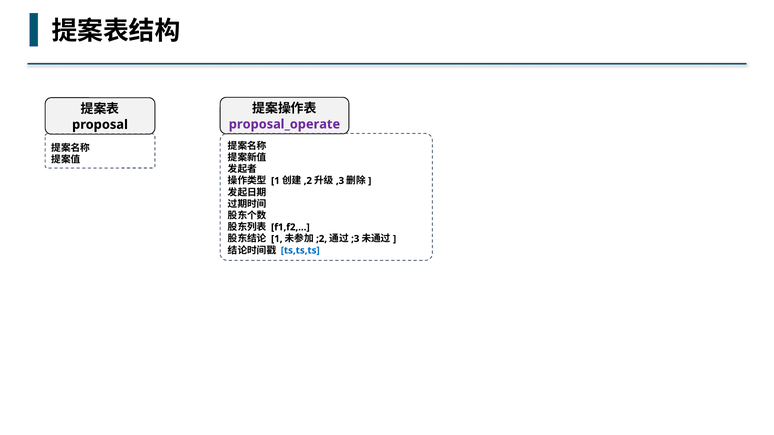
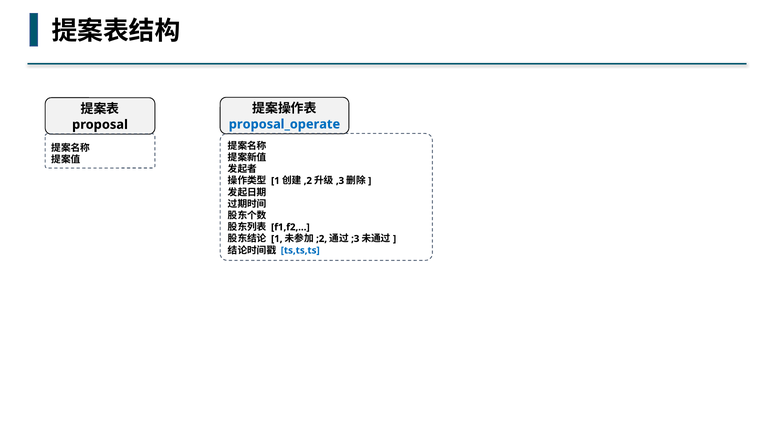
proposal_operate colour: purple -> blue
